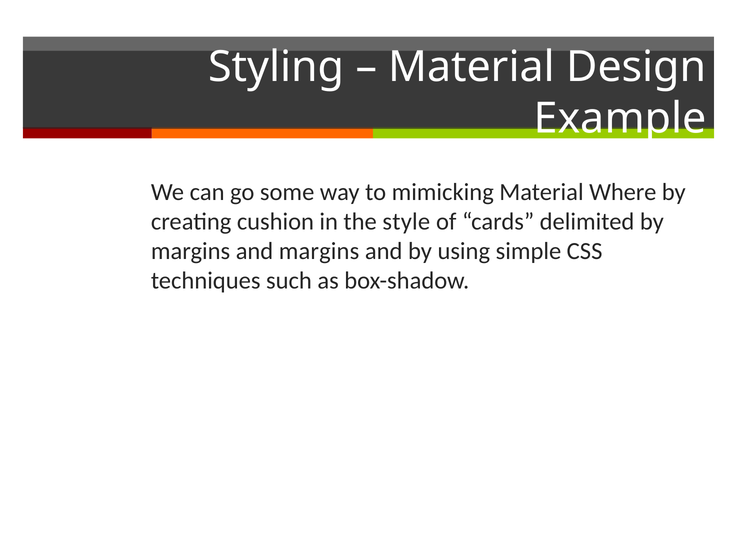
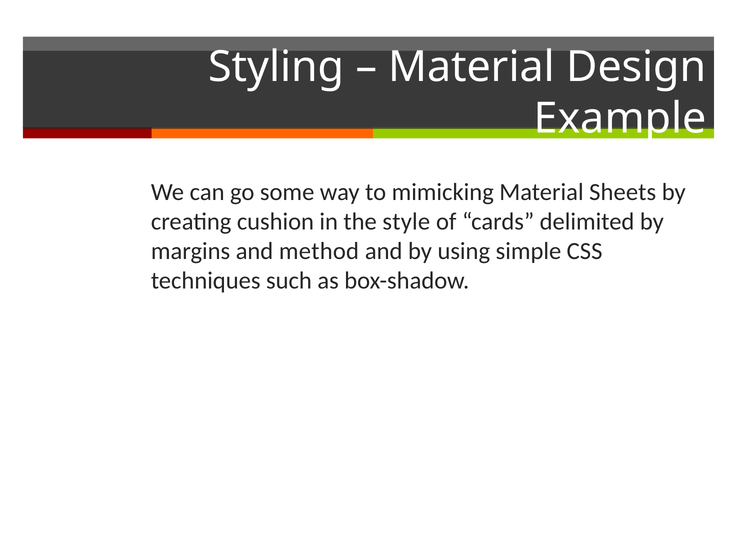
Where: Where -> Sheets
and margins: margins -> method
